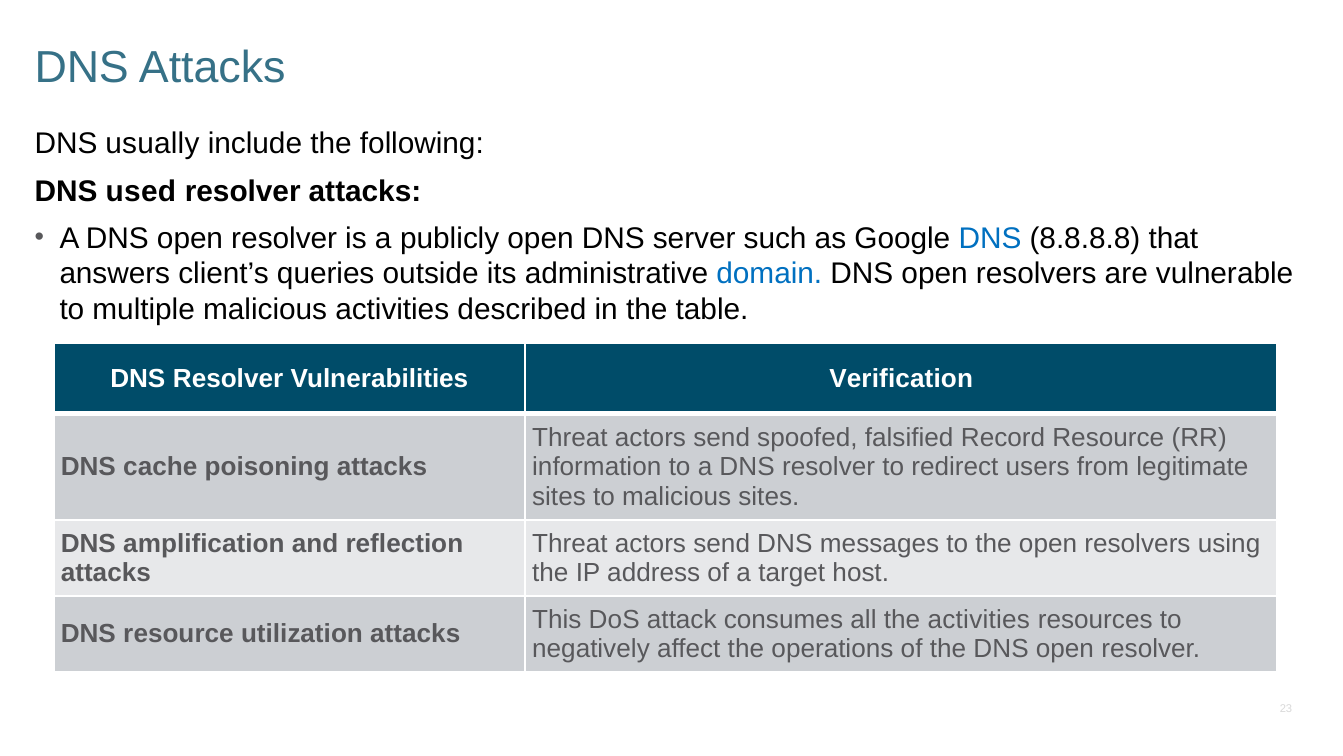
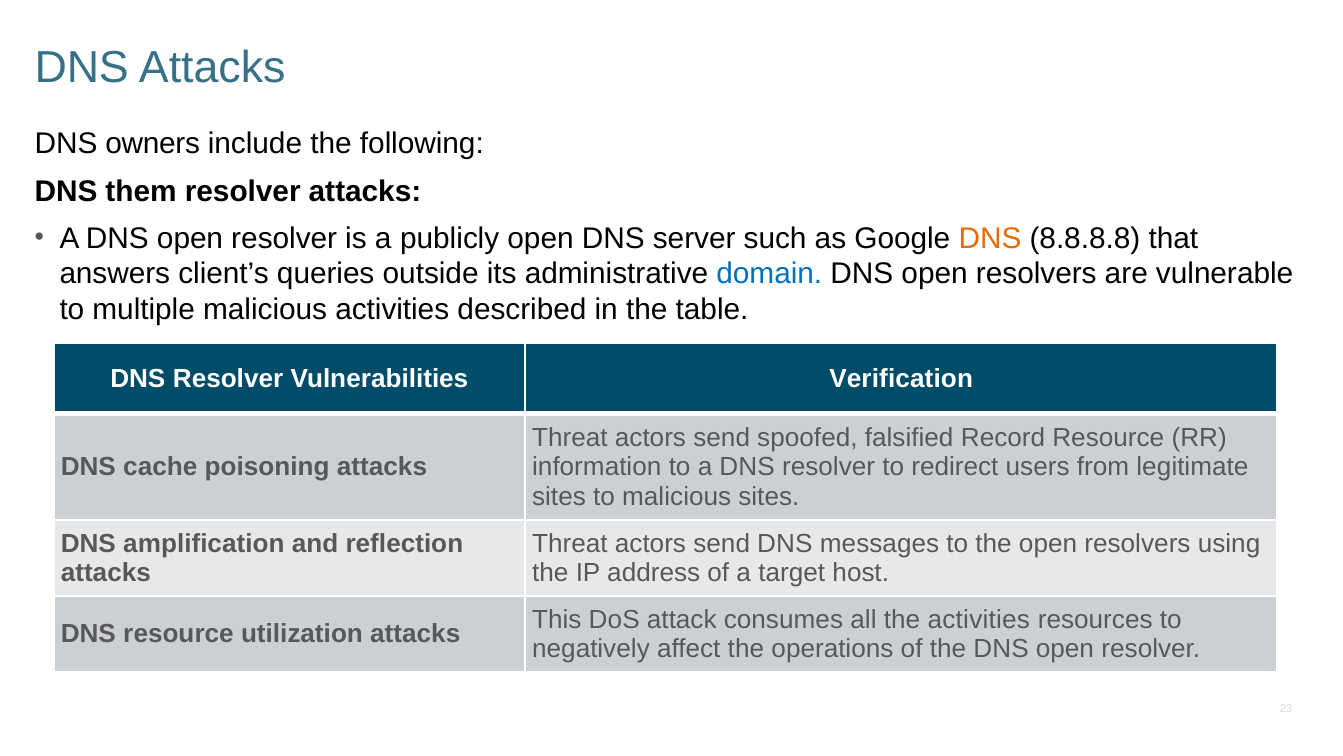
usually: usually -> owners
used: used -> them
DNS at (990, 238) colour: blue -> orange
